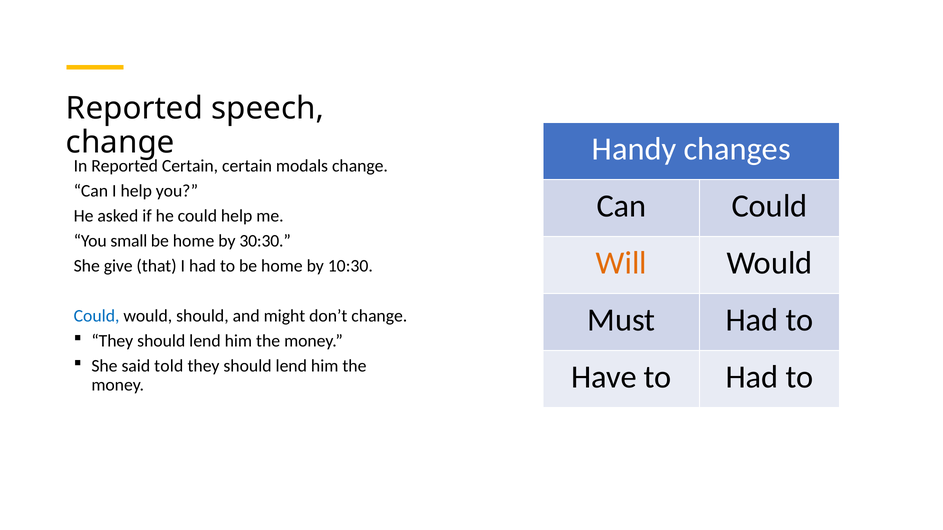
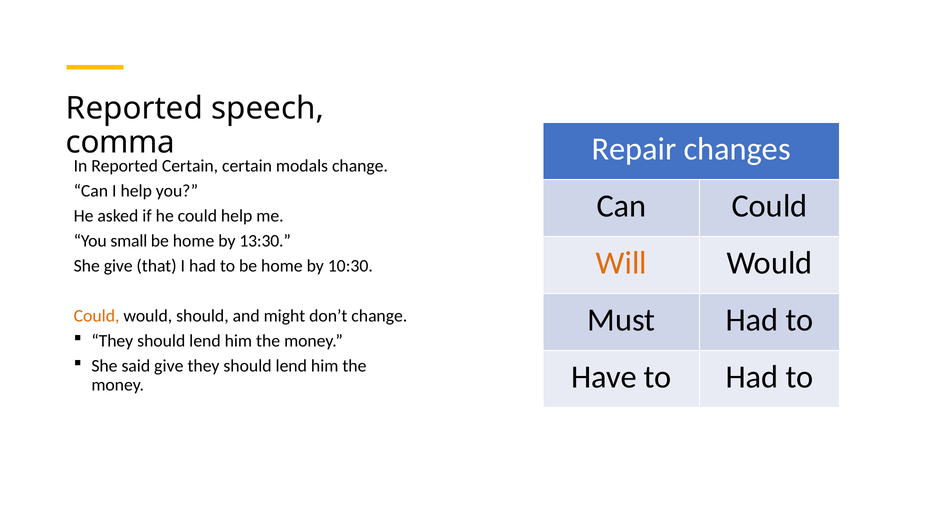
change at (120, 142): change -> comma
Handy: Handy -> Repair
30:30: 30:30 -> 13:30
Could at (97, 316) colour: blue -> orange
said told: told -> give
